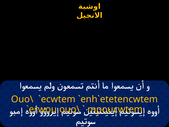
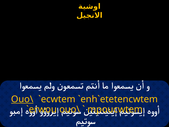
Ouo\ at (22, 99) underline: none -> present
